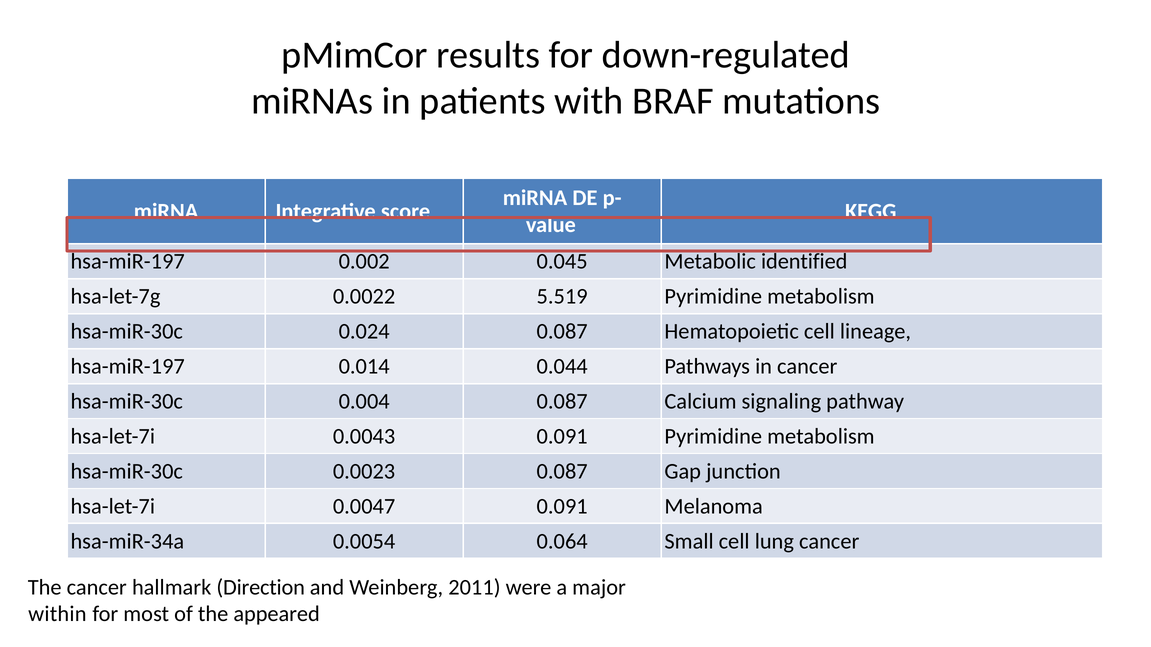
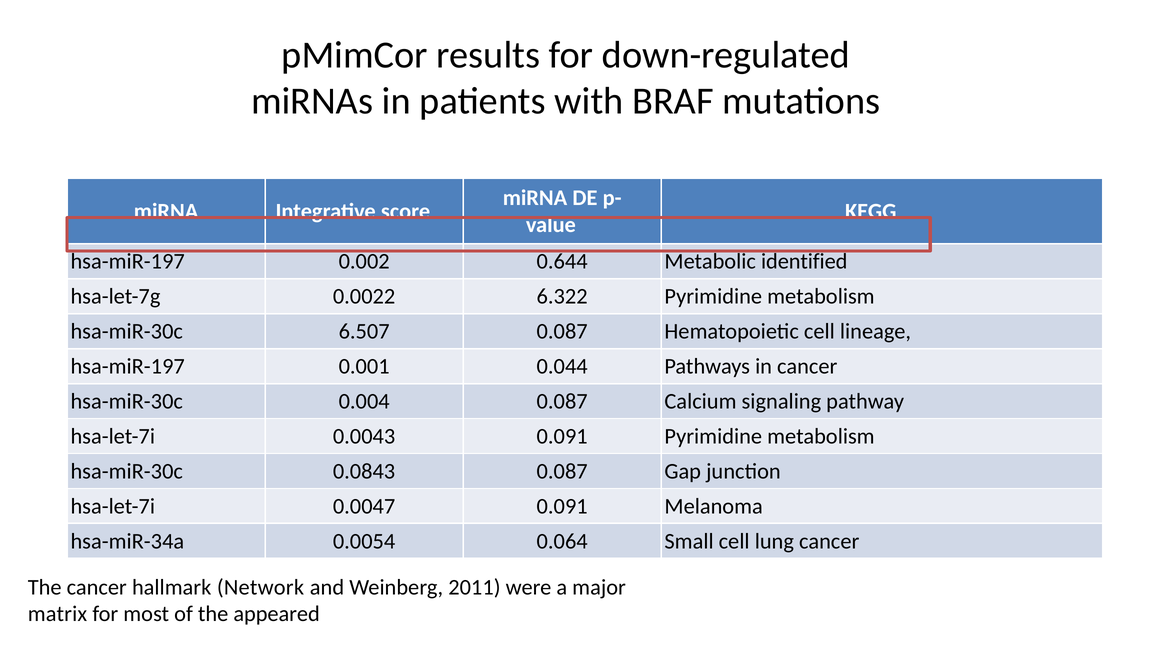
0.045: 0.045 -> 0.644
5.519: 5.519 -> 6.322
0.024: 0.024 -> 6.507
0.014: 0.014 -> 0.001
0.0023: 0.0023 -> 0.0843
Direction: Direction -> Network
within: within -> matrix
